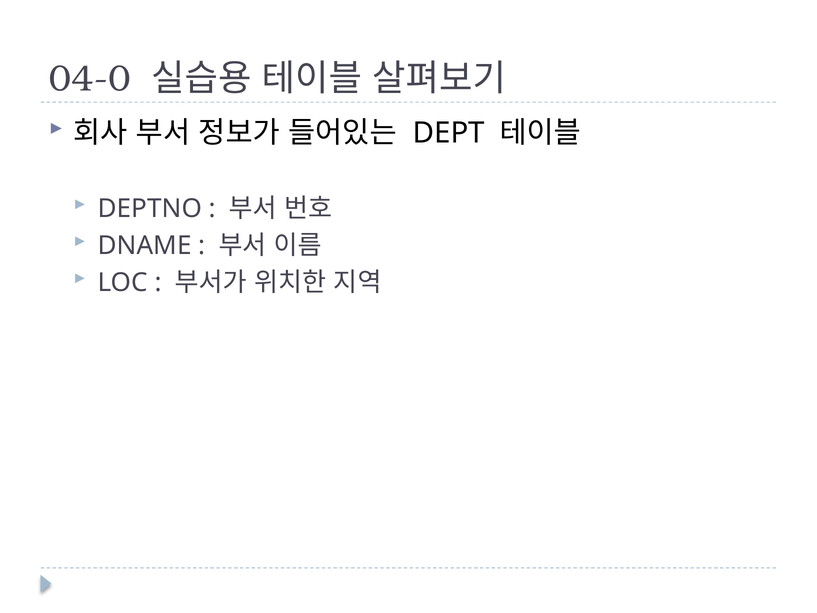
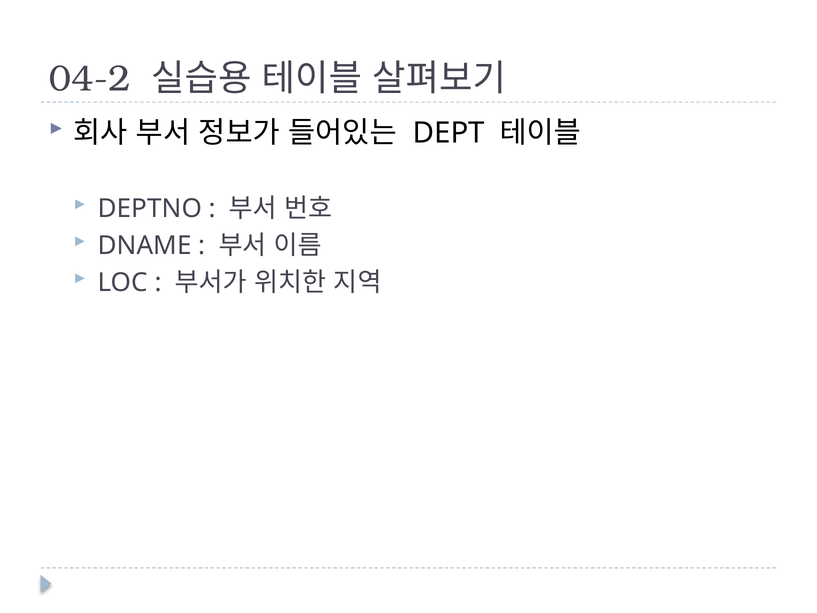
04-0: 04-0 -> 04-2
